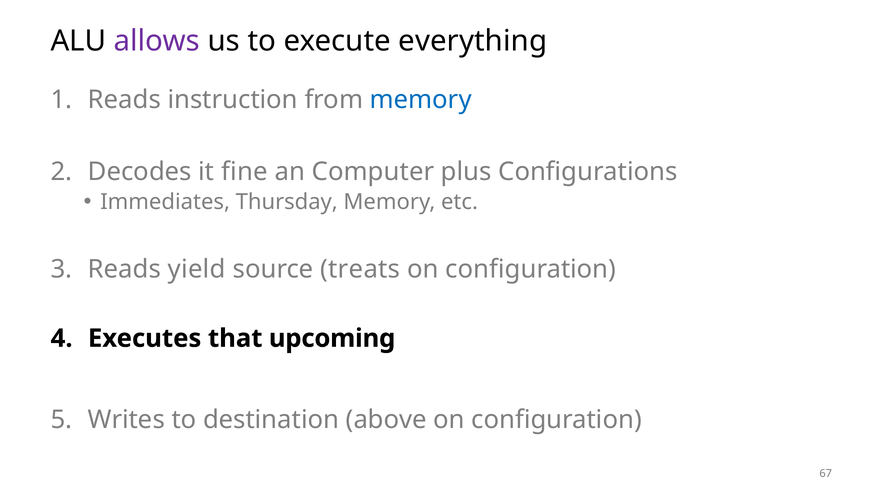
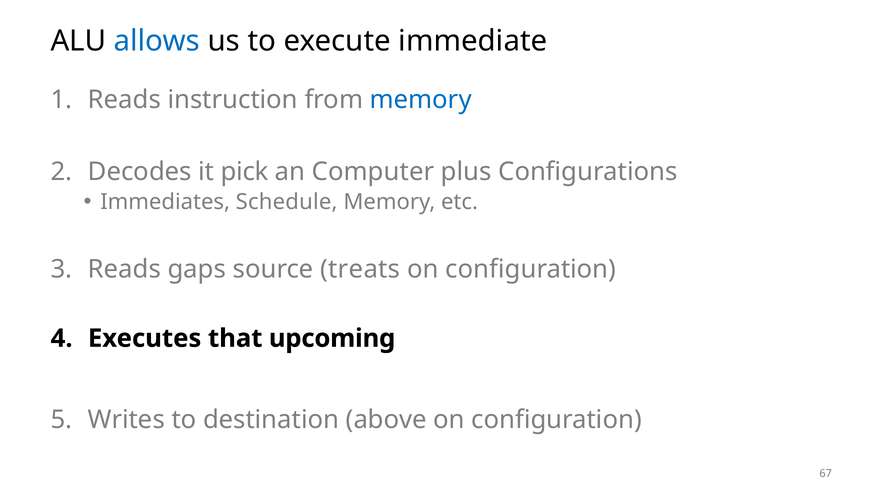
allows colour: purple -> blue
everything: everything -> immediate
fine: fine -> pick
Thursday: Thursday -> Schedule
yield: yield -> gaps
